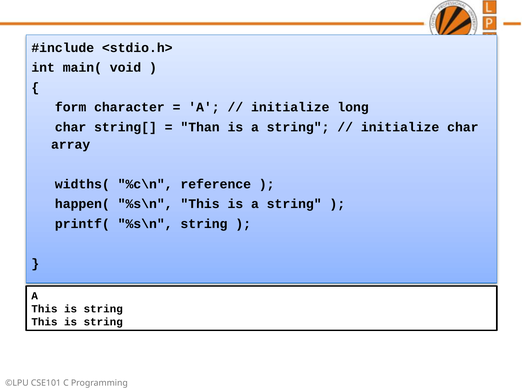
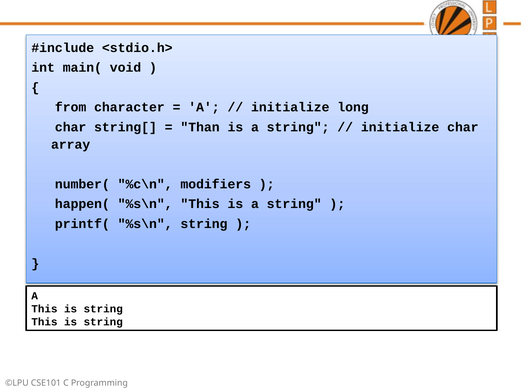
form: form -> from
widths(: widths( -> number(
reference: reference -> modifiers
